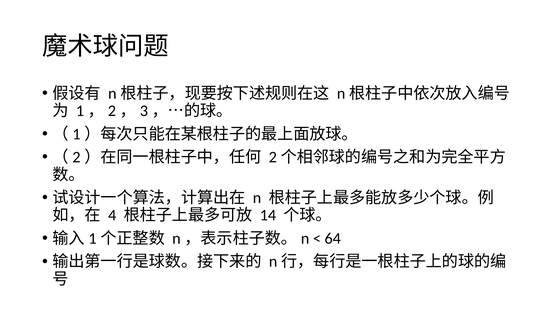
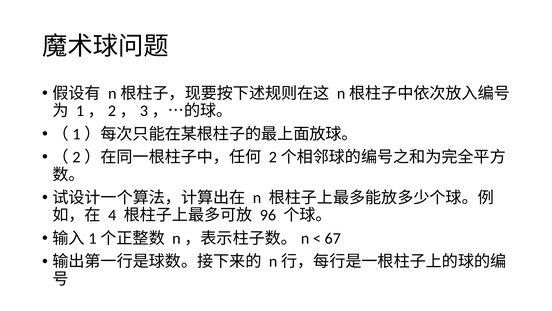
14: 14 -> 96
64: 64 -> 67
